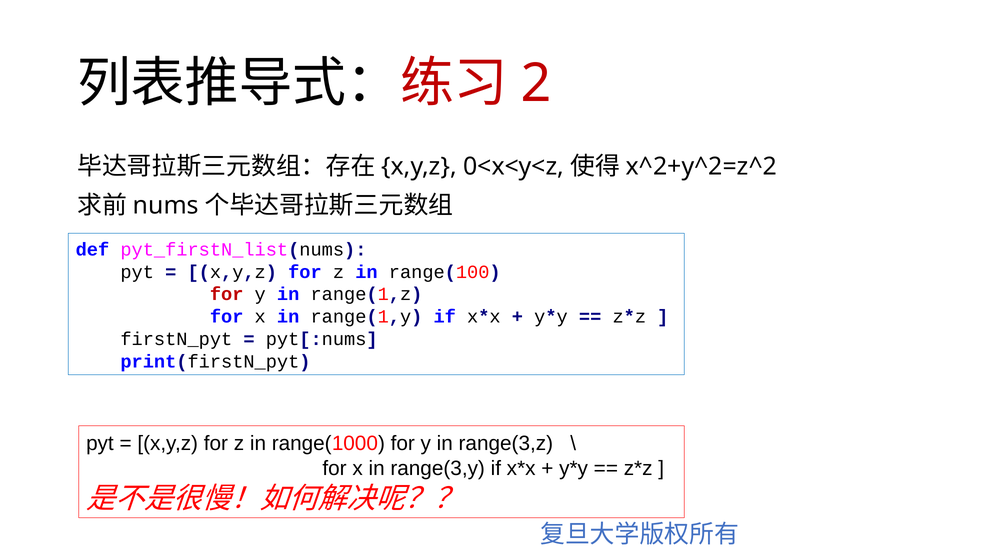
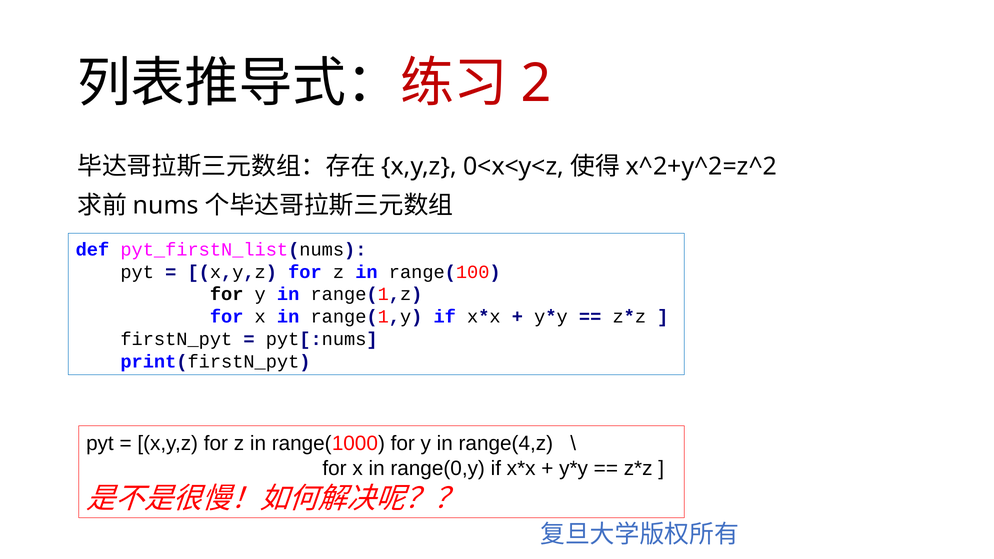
for at (227, 294) colour: red -> black
range(3,z: range(3,z -> range(4,z
range(3,y: range(3,y -> range(0,y
